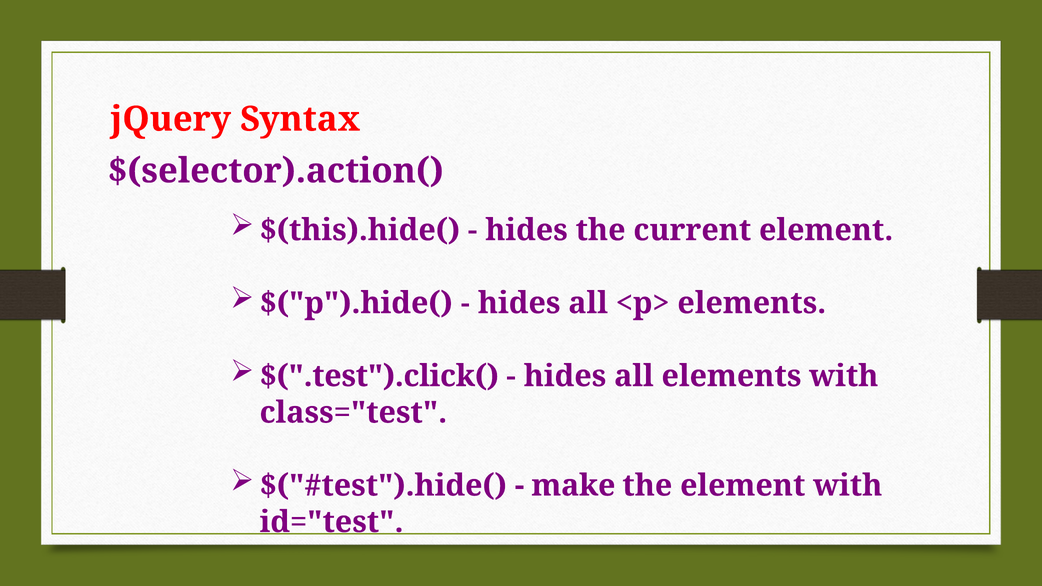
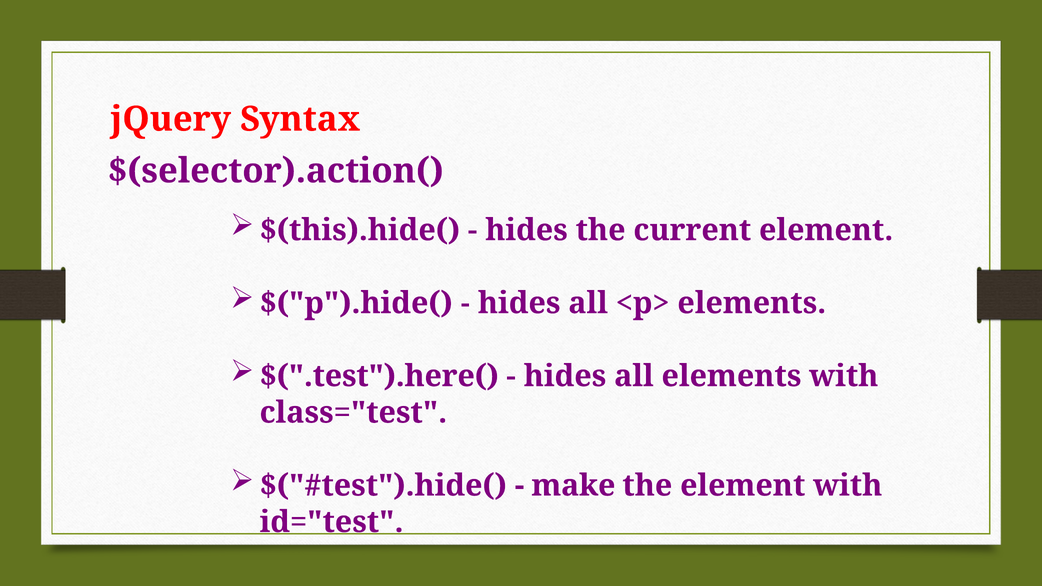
$(".test").click(: $(".test").click( -> $(".test").here(
